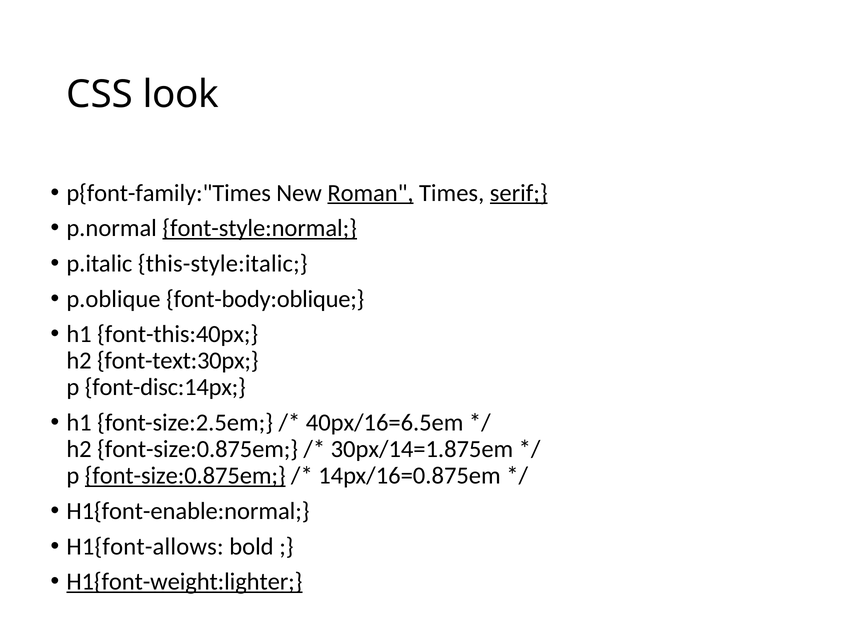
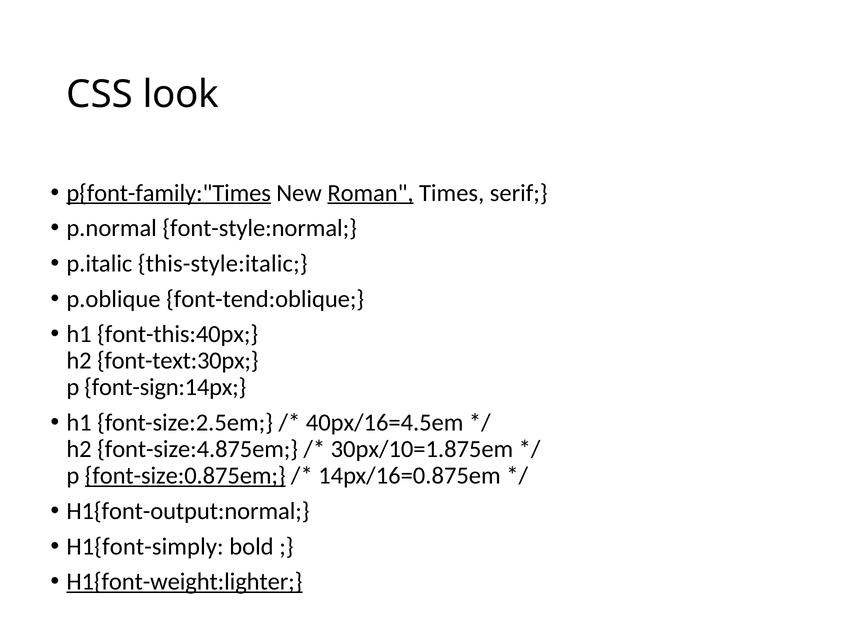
p{font-family:"Times underline: none -> present
serif underline: present -> none
font-style:normal underline: present -> none
font-body:oblique: font-body:oblique -> font-tend:oblique
font-disc:14px: font-disc:14px -> font-sign:14px
40px/16=6.5em: 40px/16=6.5em -> 40px/16=4.5em
h2 font-size:0.875em: font-size:0.875em -> font-size:4.875em
30px/14=1.875em: 30px/14=1.875em -> 30px/10=1.875em
H1{font-enable:normal: H1{font-enable:normal -> H1{font-output:normal
H1{font-allows: H1{font-allows -> H1{font-simply
